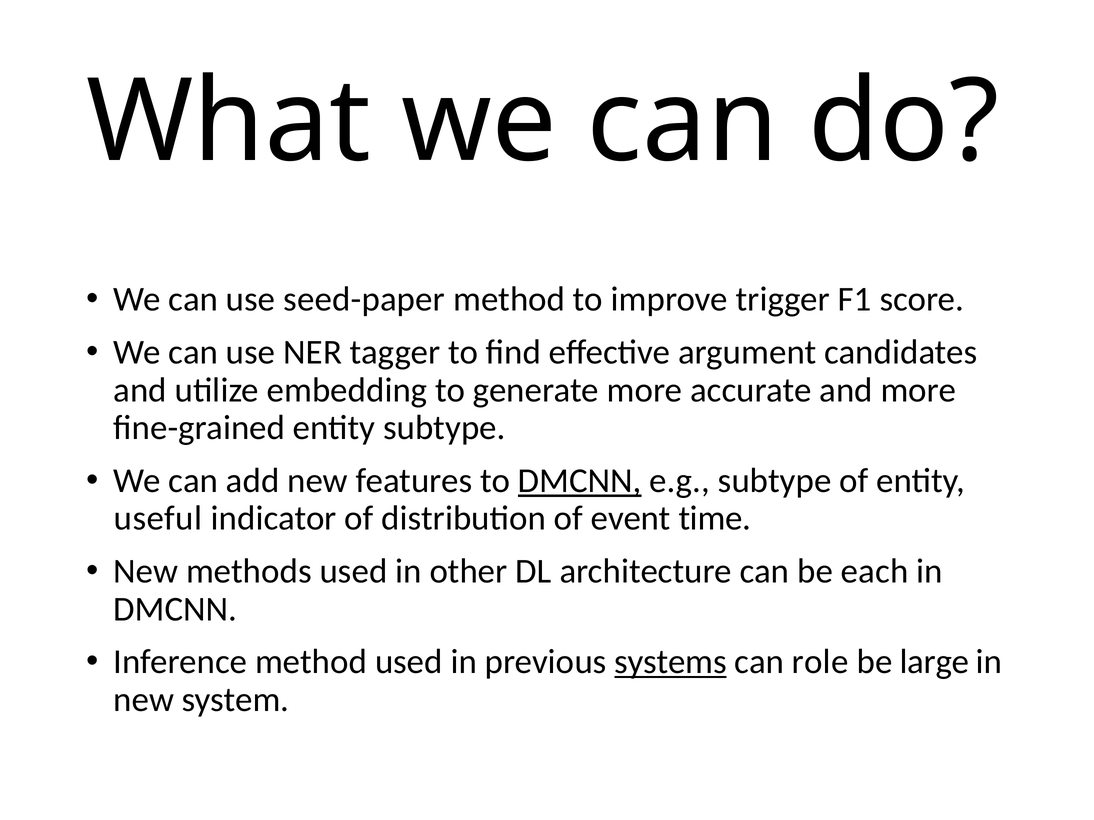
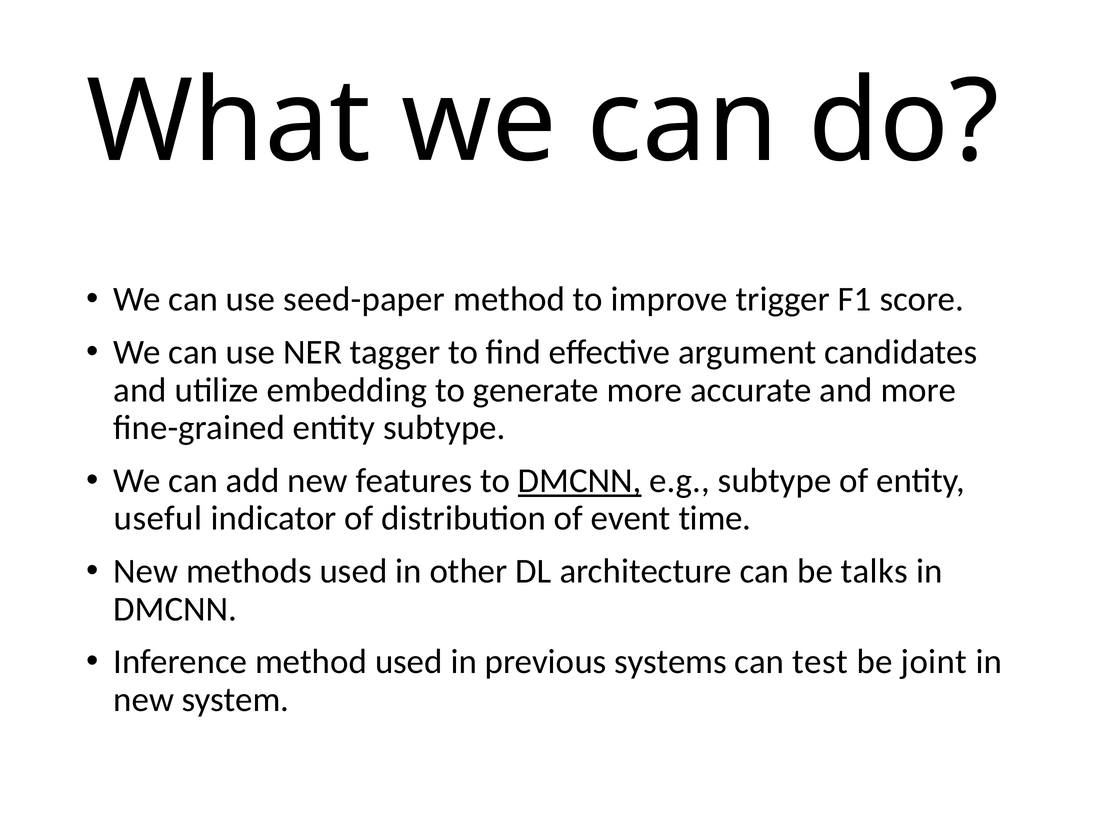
each: each -> talks
systems underline: present -> none
role: role -> test
large: large -> joint
